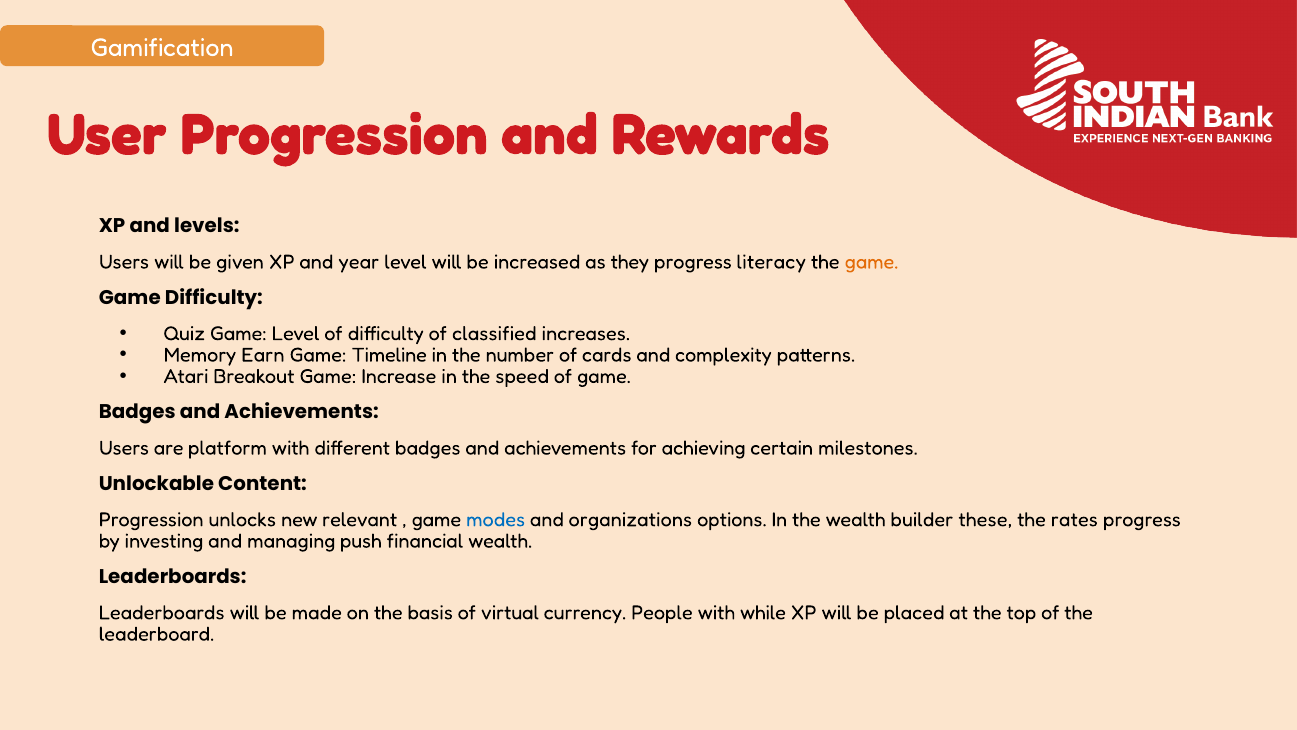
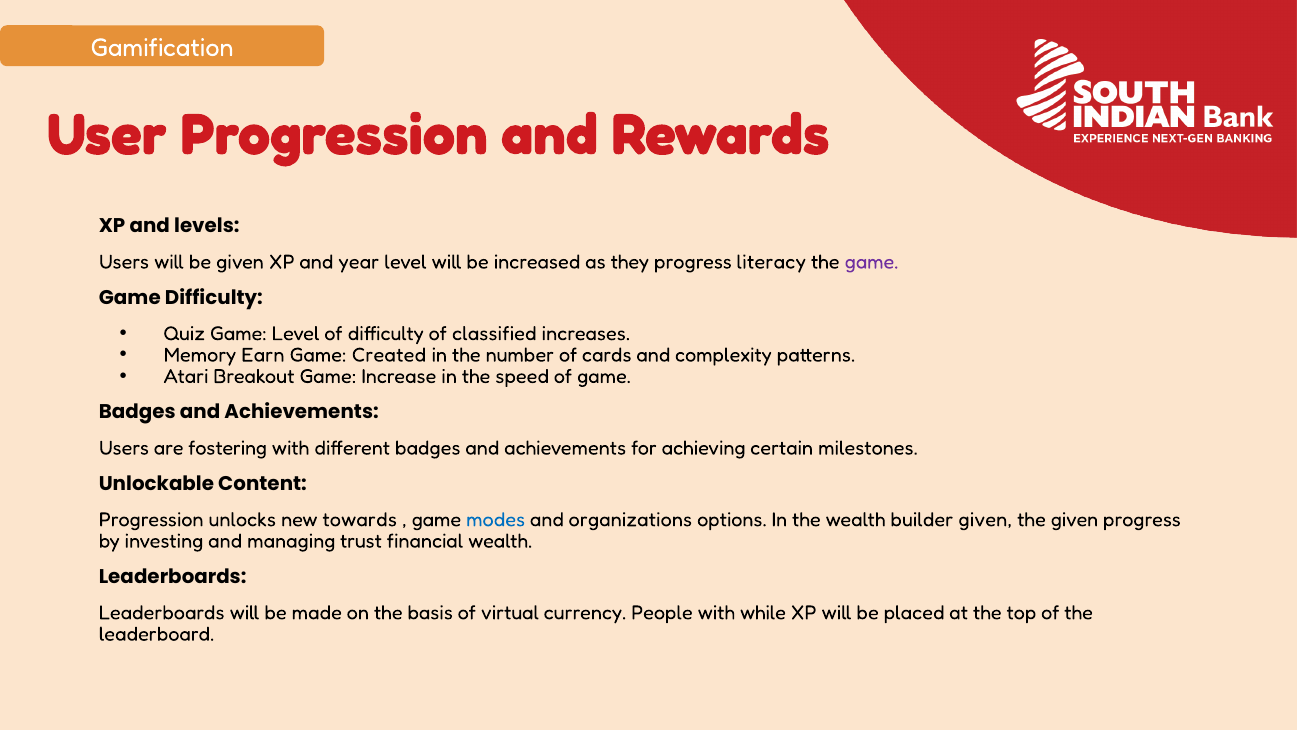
game at (872, 262) colour: orange -> purple
Timeline: Timeline -> Created
platform: platform -> fostering
relevant: relevant -> towards
builder these: these -> given
the rates: rates -> given
push: push -> trust
